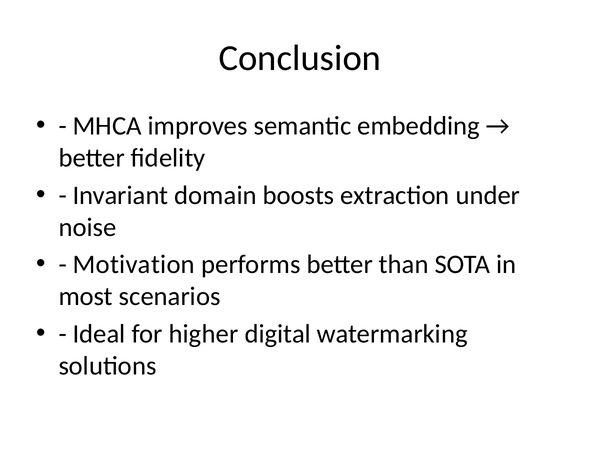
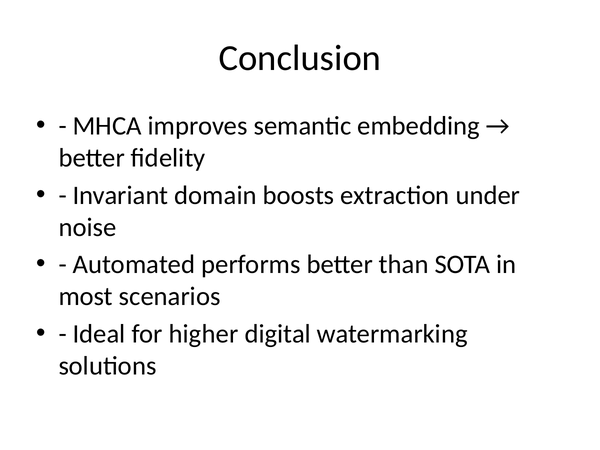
Motivation: Motivation -> Automated
